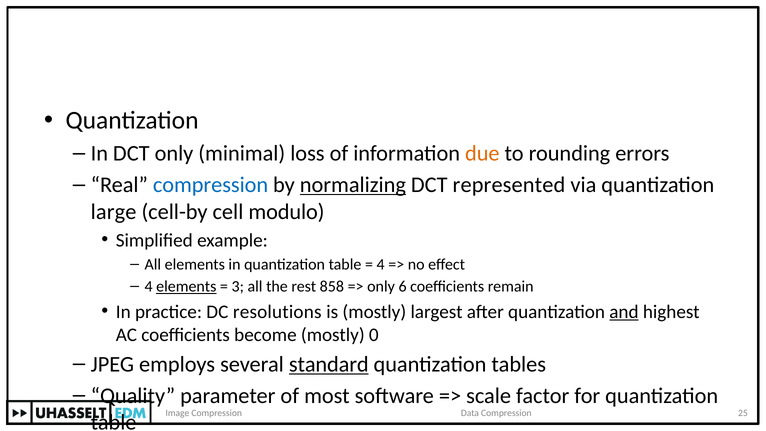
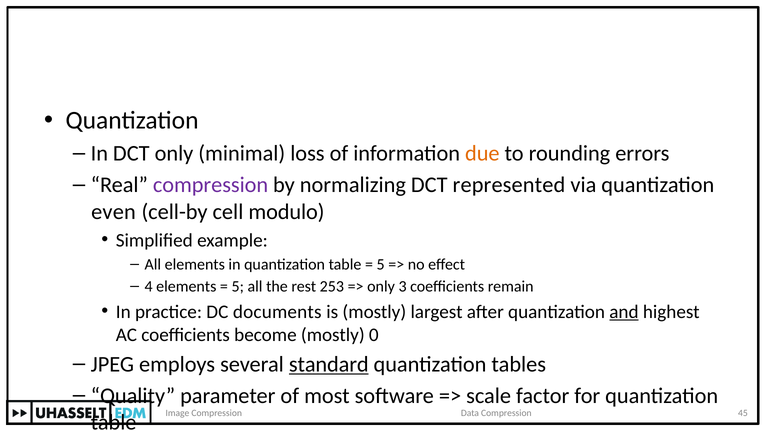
compression at (211, 185) colour: blue -> purple
normalizing underline: present -> none
large: large -> even
4 at (381, 264): 4 -> 5
elements at (186, 287) underline: present -> none
3 at (238, 287): 3 -> 5
858: 858 -> 253
6: 6 -> 3
resolutions: resolutions -> documents
25: 25 -> 45
